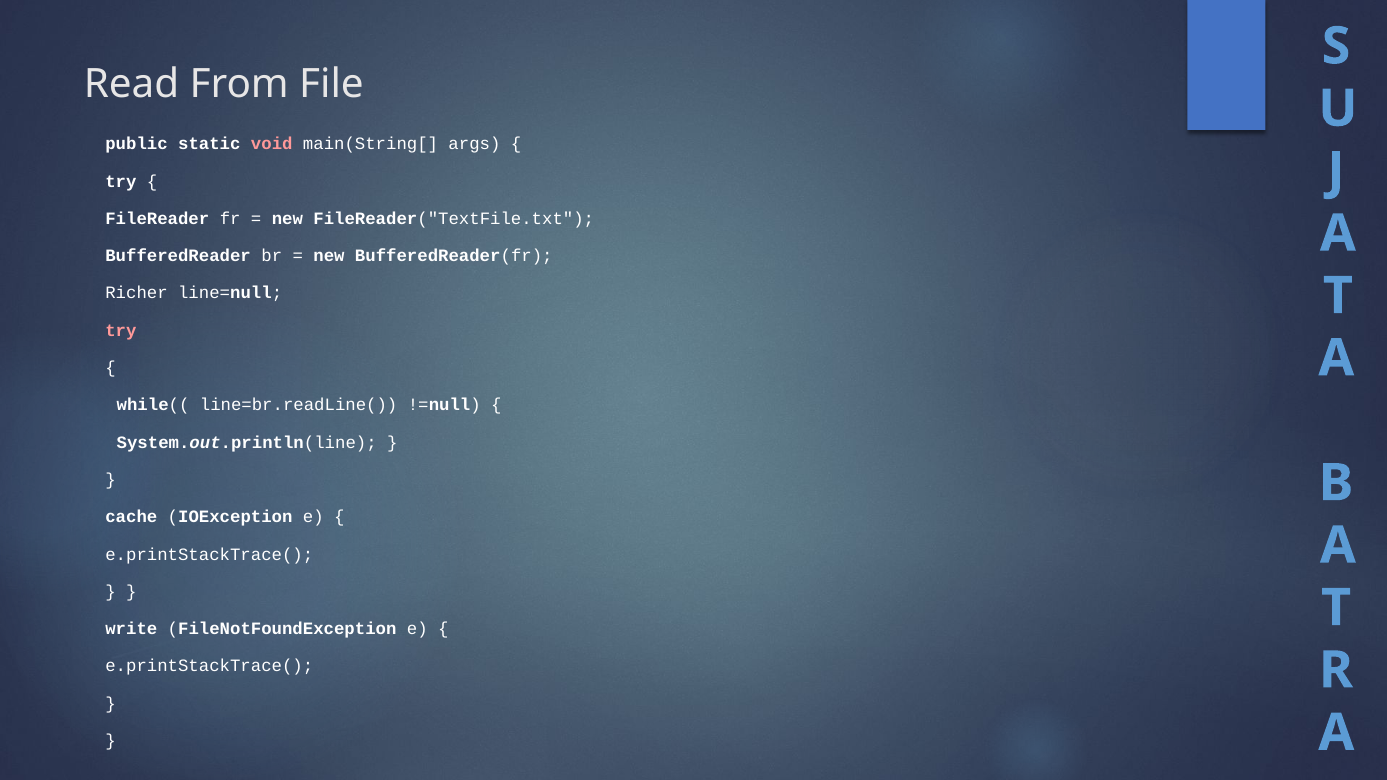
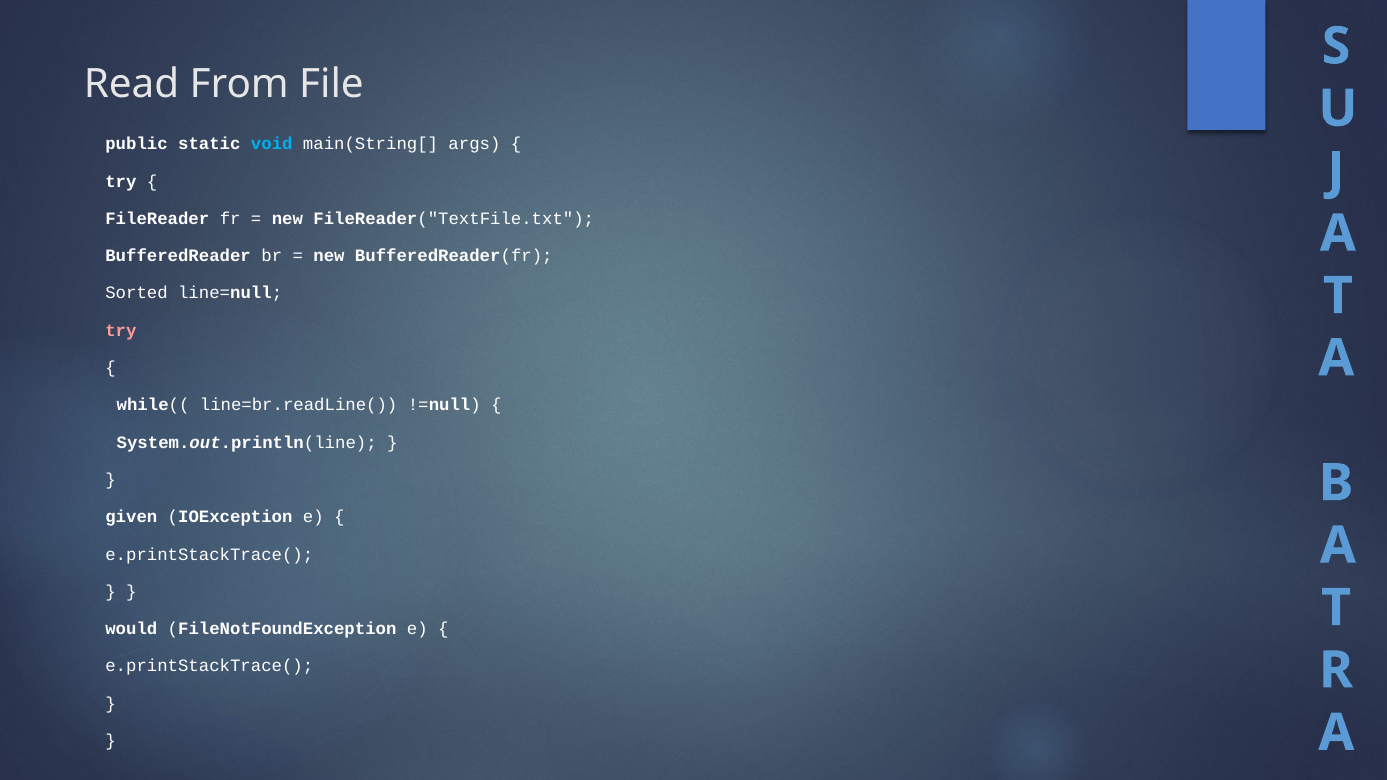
void colour: pink -> light blue
Richer: Richer -> Sorted
cache: cache -> given
write: write -> would
